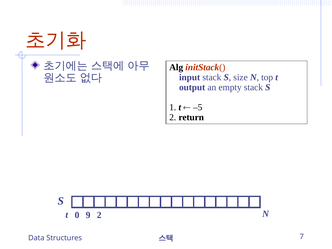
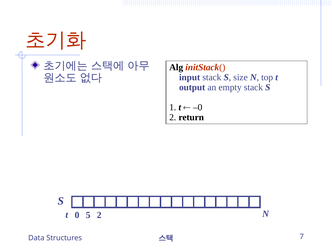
–5: –5 -> –0
9: 9 -> 5
